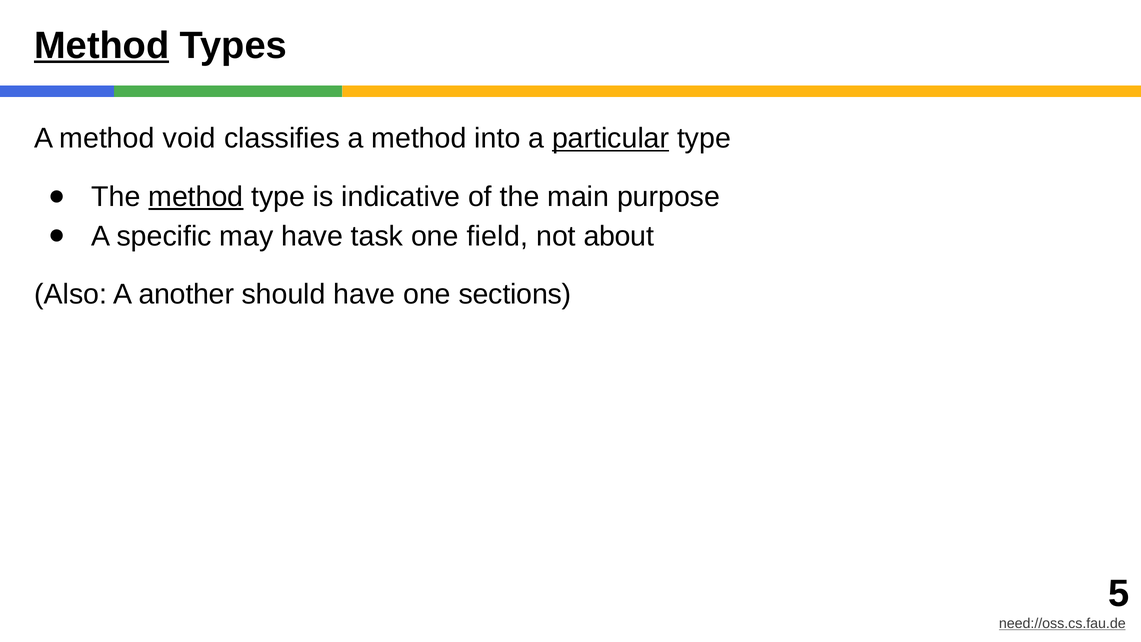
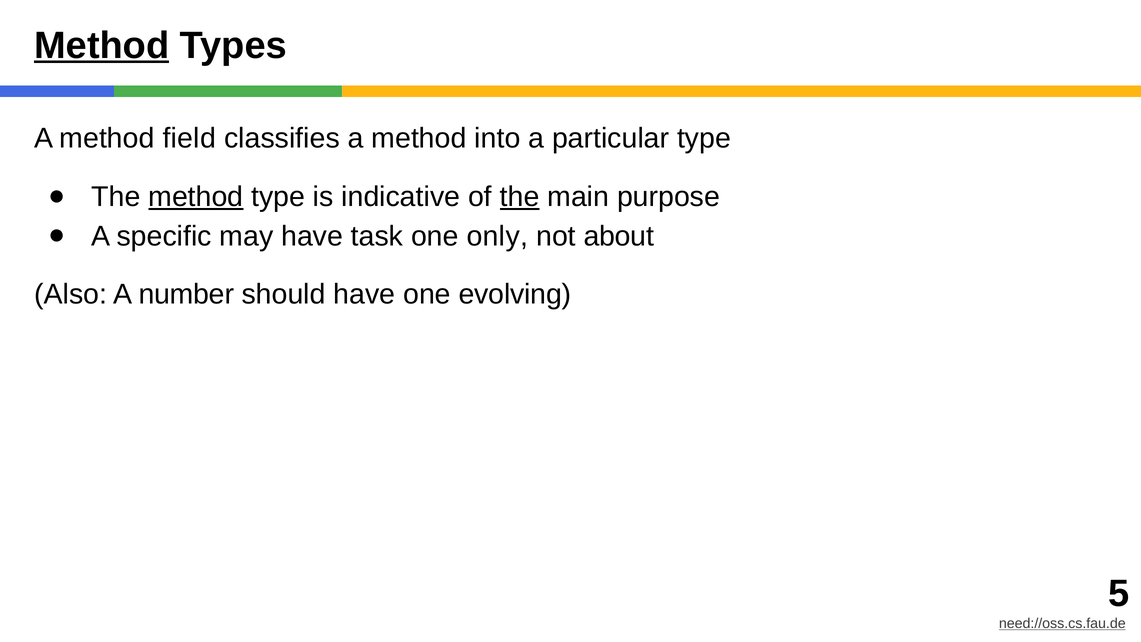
void: void -> field
particular underline: present -> none
the at (520, 197) underline: none -> present
field: field -> only
another: another -> number
sections: sections -> evolving
